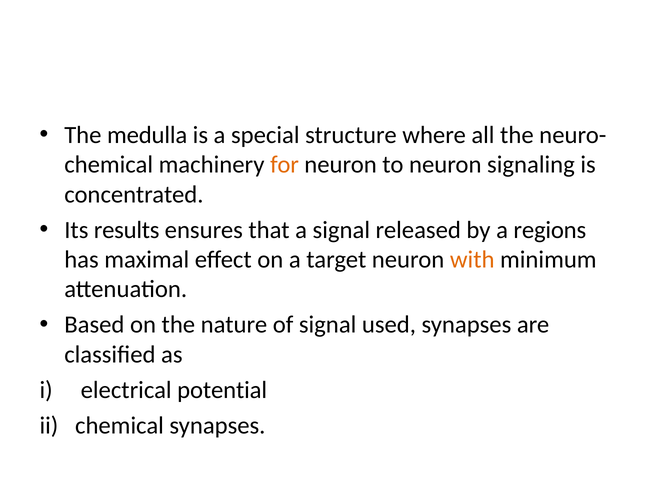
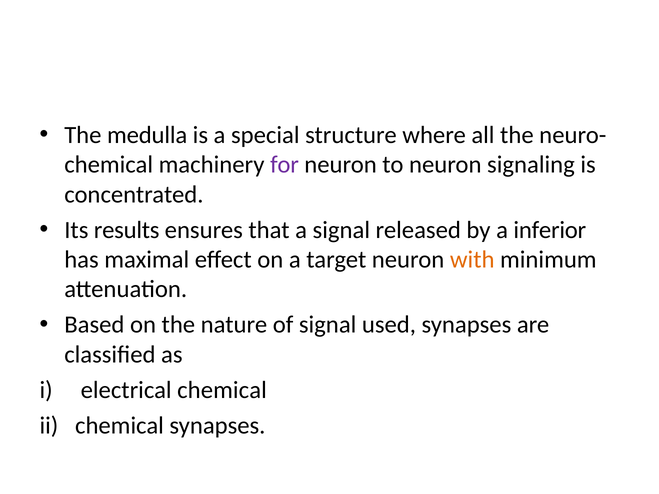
for colour: orange -> purple
regions: regions -> inferior
electrical potential: potential -> chemical
